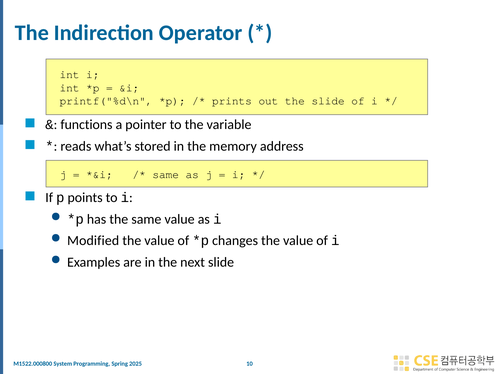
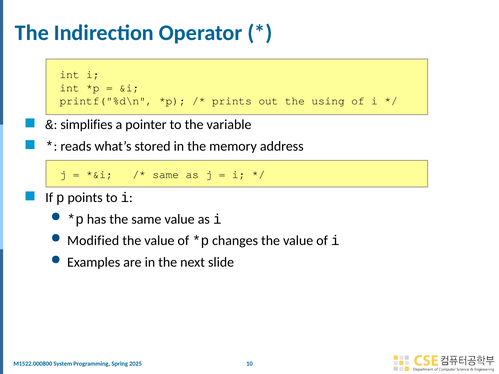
the slide: slide -> using
functions: functions -> simplifies
